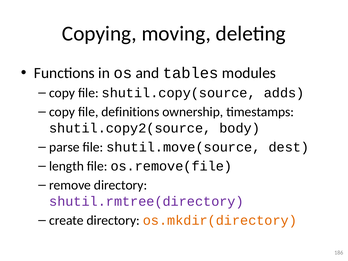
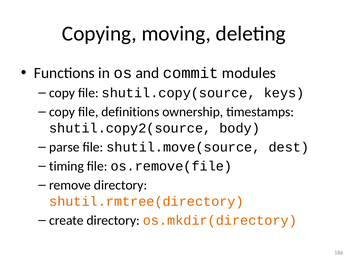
tables: tables -> commit
adds: adds -> keys
length: length -> timing
shutil.rmtree(directory colour: purple -> orange
